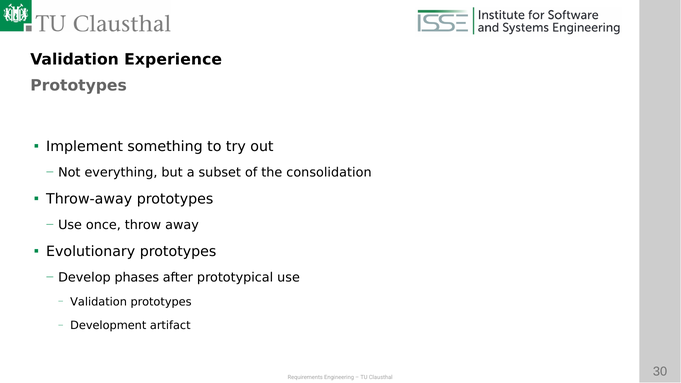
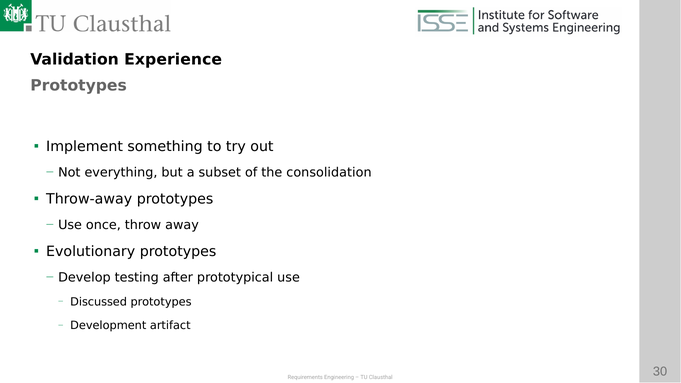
phases: phases -> testing
Validation at (99, 302): Validation -> Discussed
